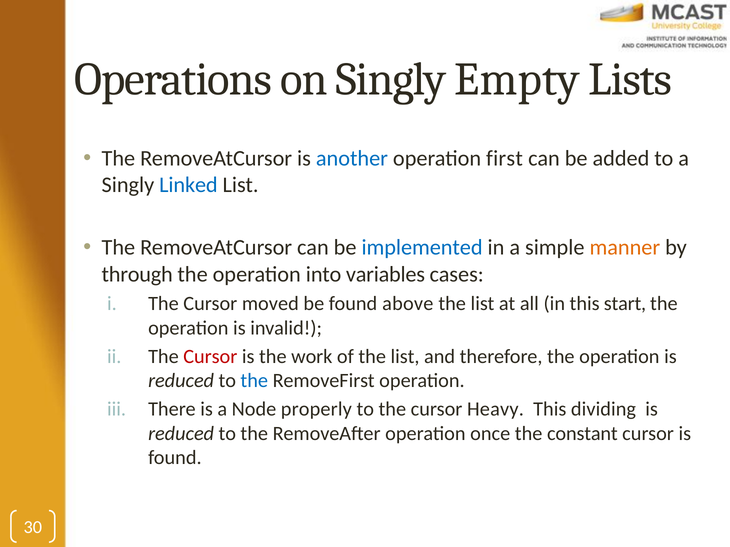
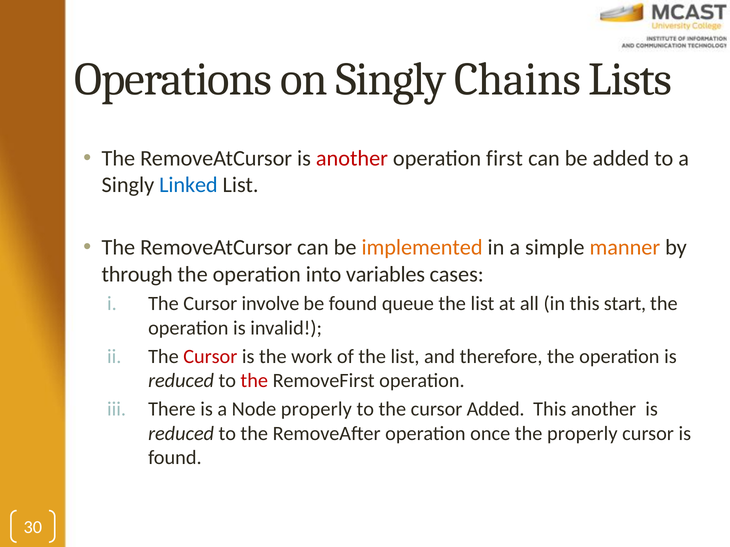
Empty: Empty -> Chains
another at (352, 158) colour: blue -> red
implemented colour: blue -> orange
moved: moved -> involve
above: above -> queue
the at (254, 381) colour: blue -> red
cursor Heavy: Heavy -> Added
This dividing: dividing -> another
the constant: constant -> properly
